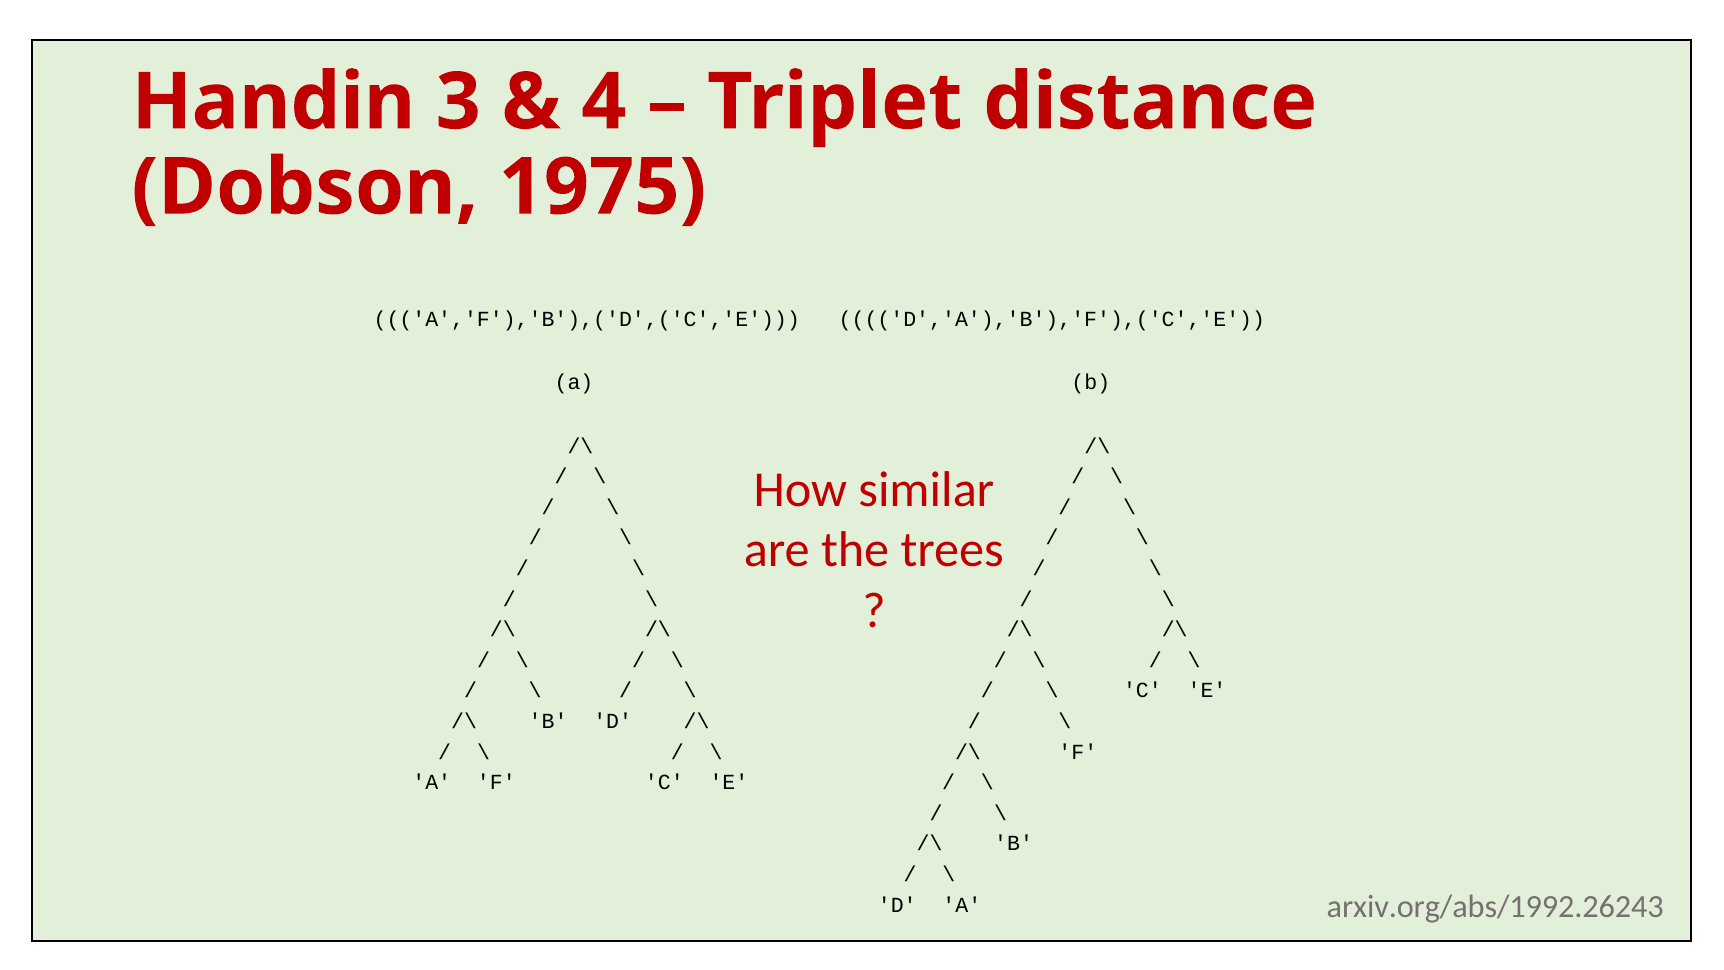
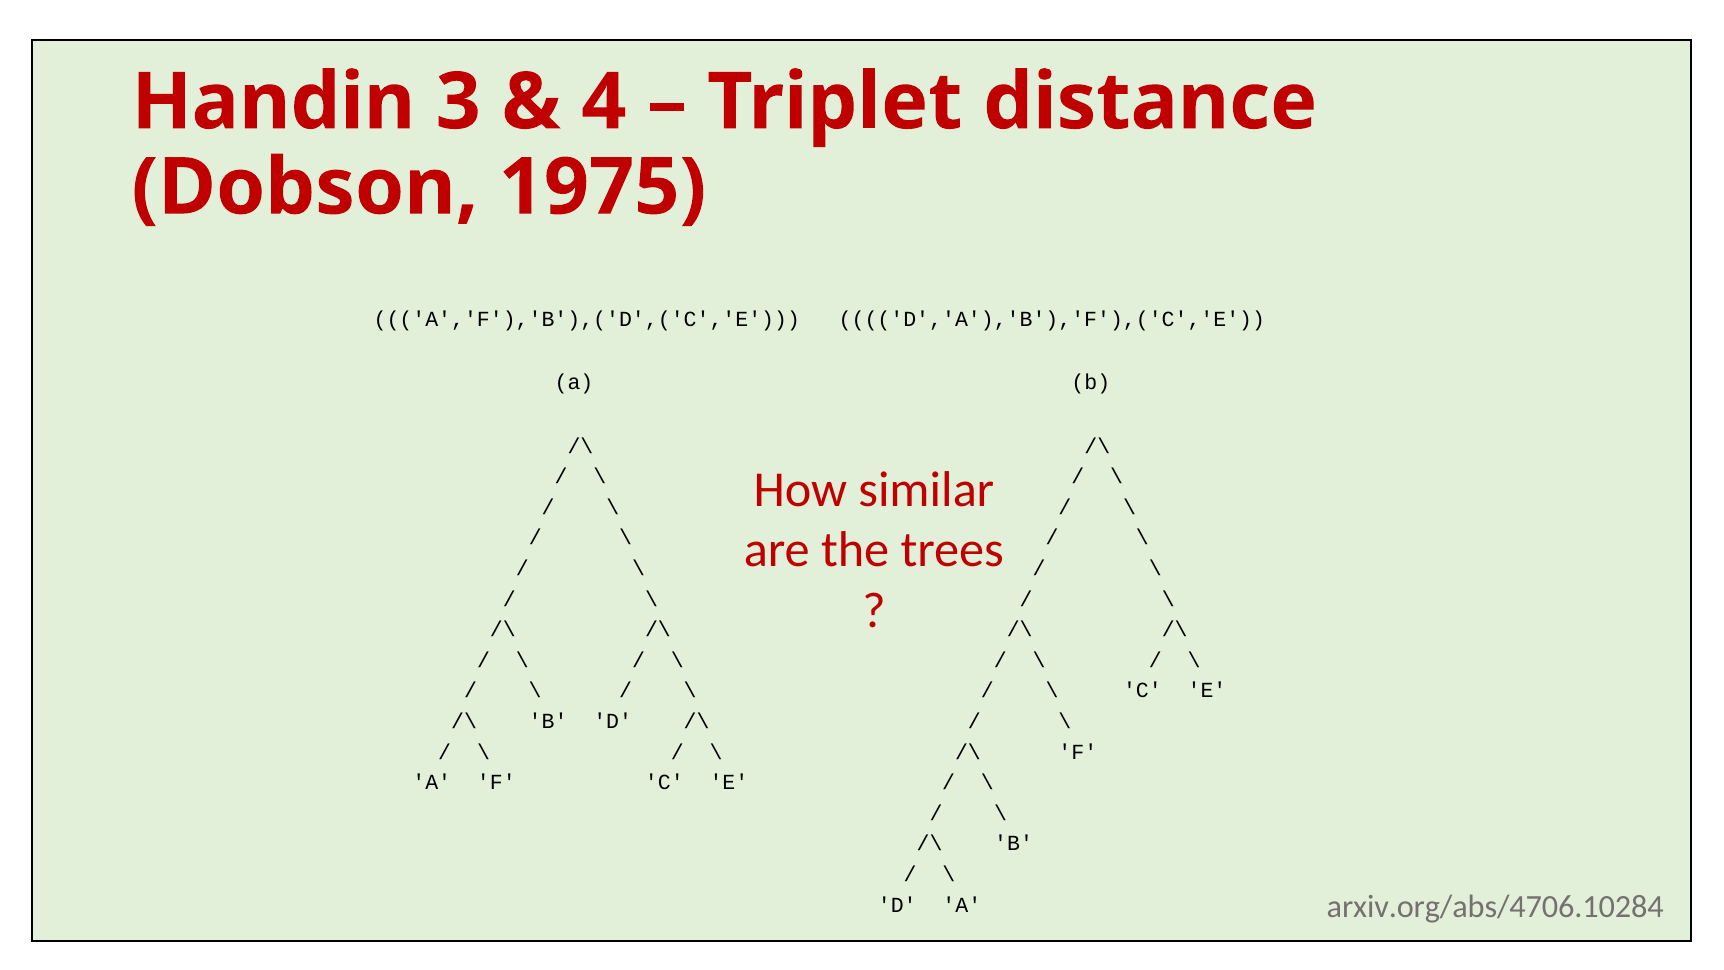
arxiv.org/abs/1992.26243: arxiv.org/abs/1992.26243 -> arxiv.org/abs/4706.10284
